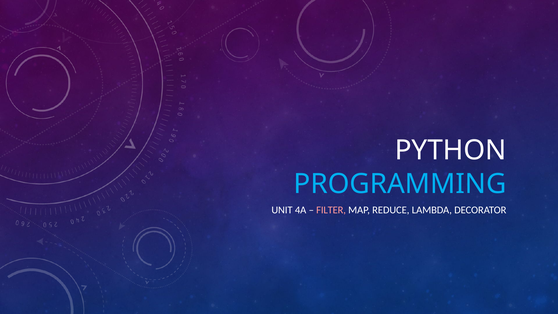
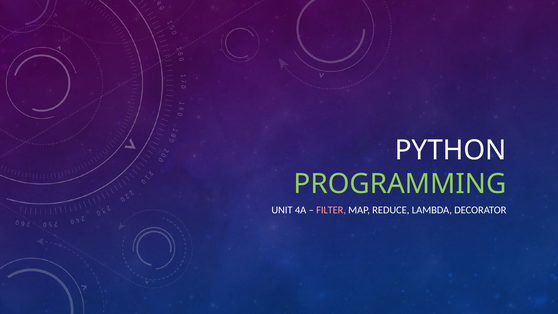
PROGRAMMING colour: light blue -> light green
